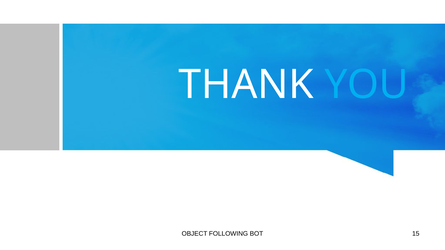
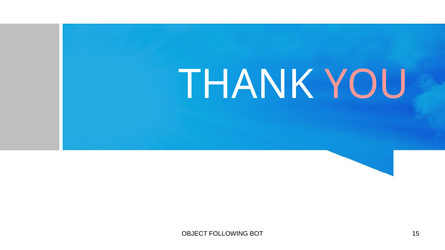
YOU colour: light blue -> pink
